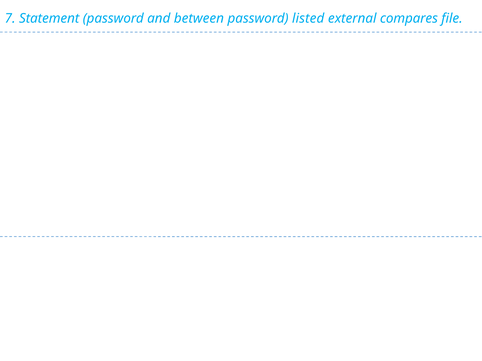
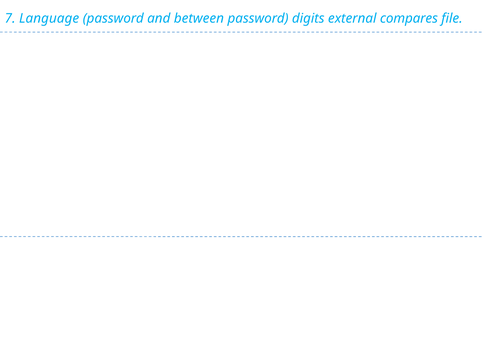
Statement: Statement -> Language
listed: listed -> digits
